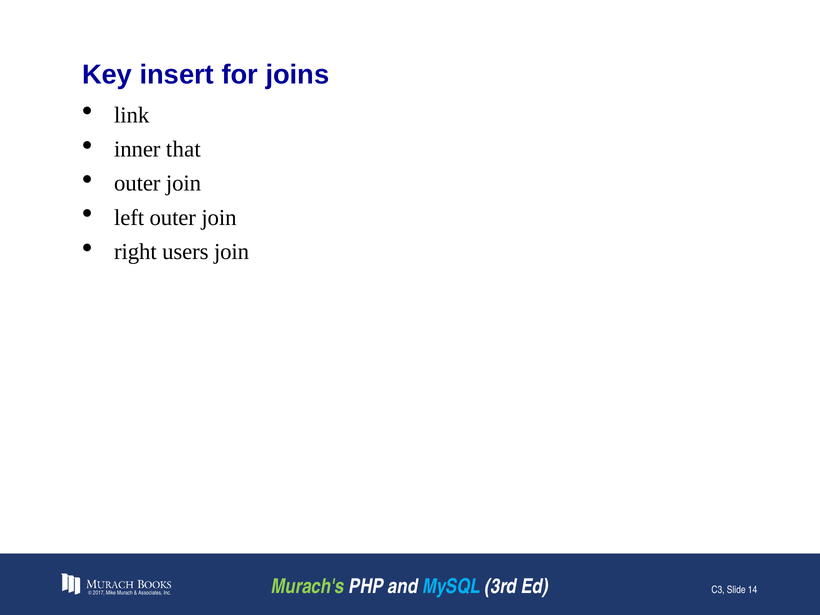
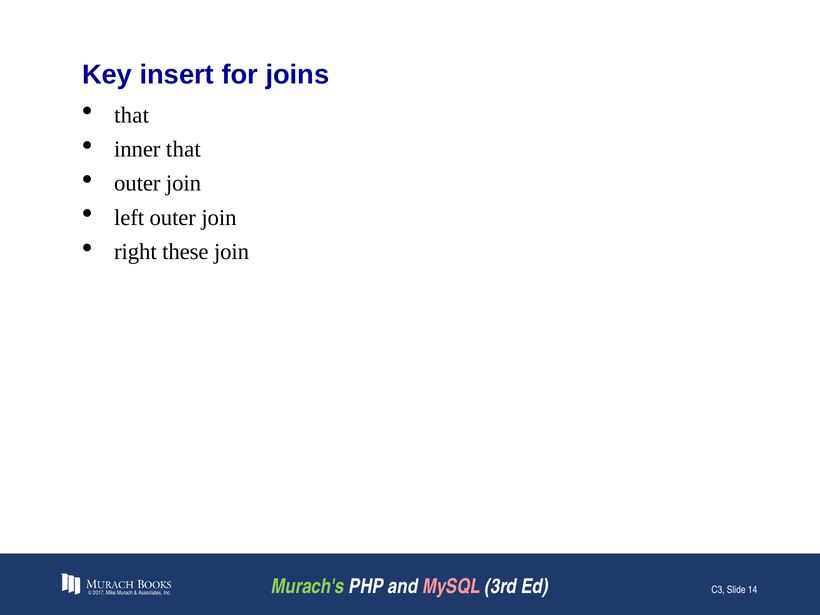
link at (132, 115): link -> that
users: users -> these
MySQL colour: light blue -> pink
